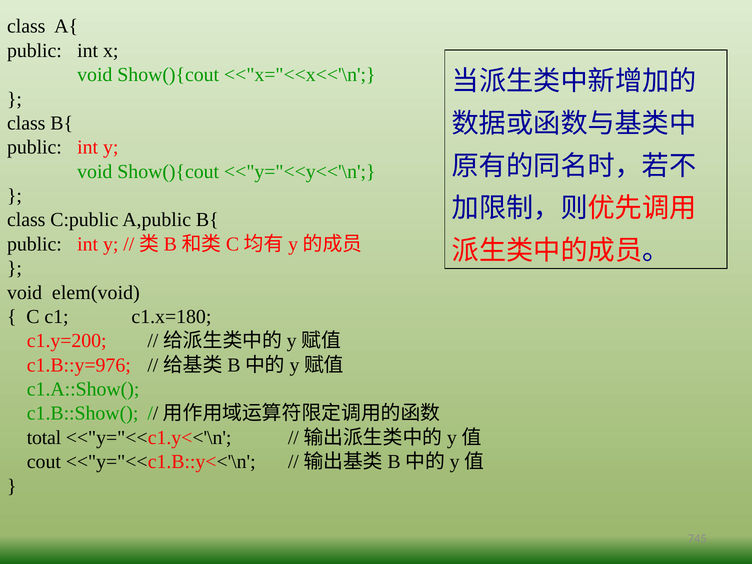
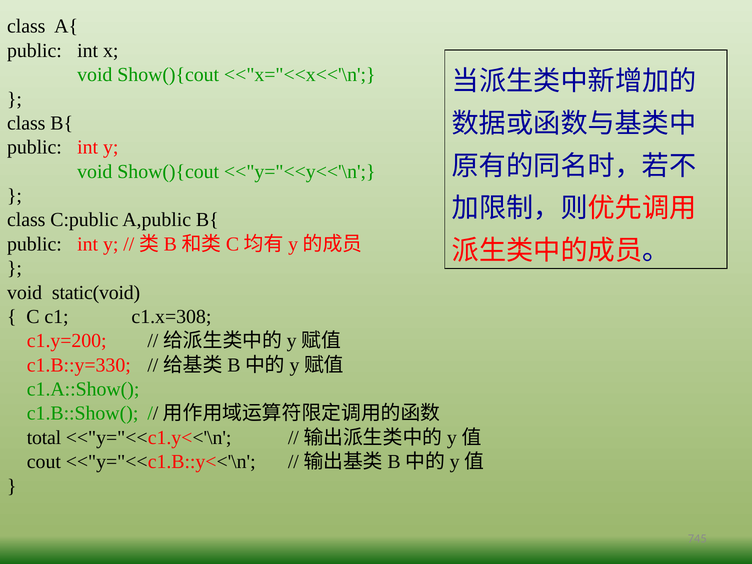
elem(void: elem(void -> static(void
c1.x=180: c1.x=180 -> c1.x=308
c1.B::y=976: c1.B::y=976 -> c1.B::y=330
